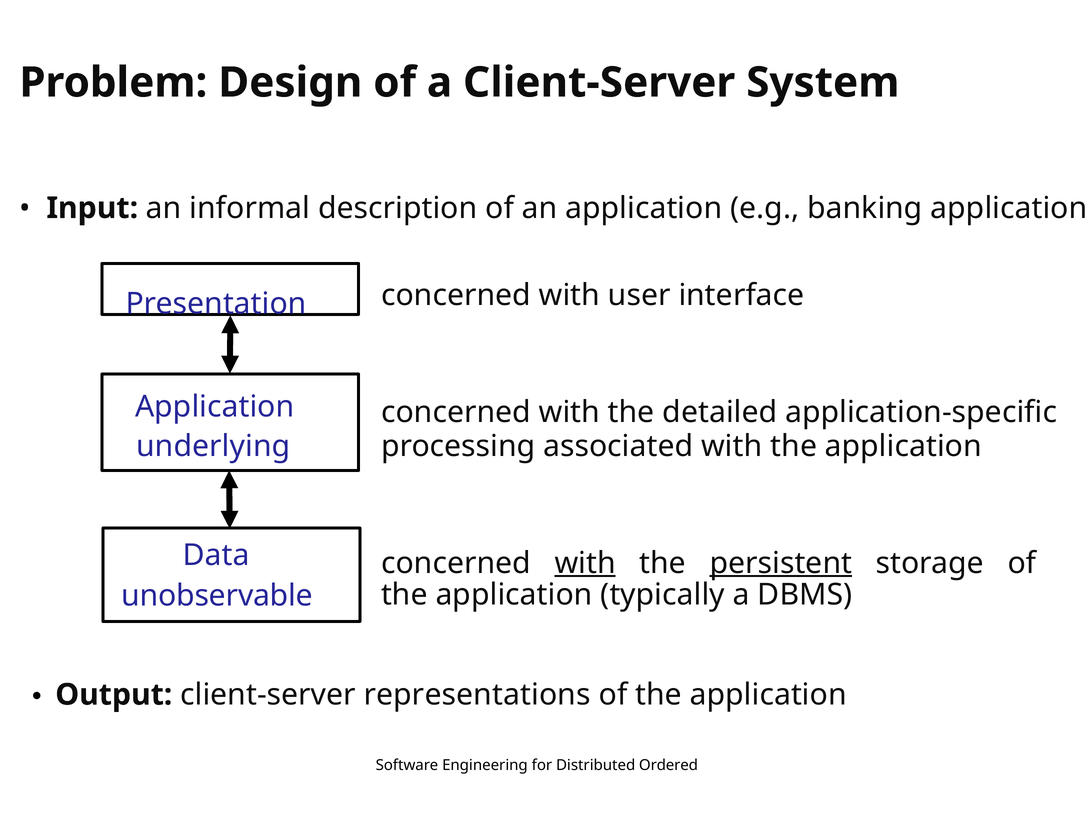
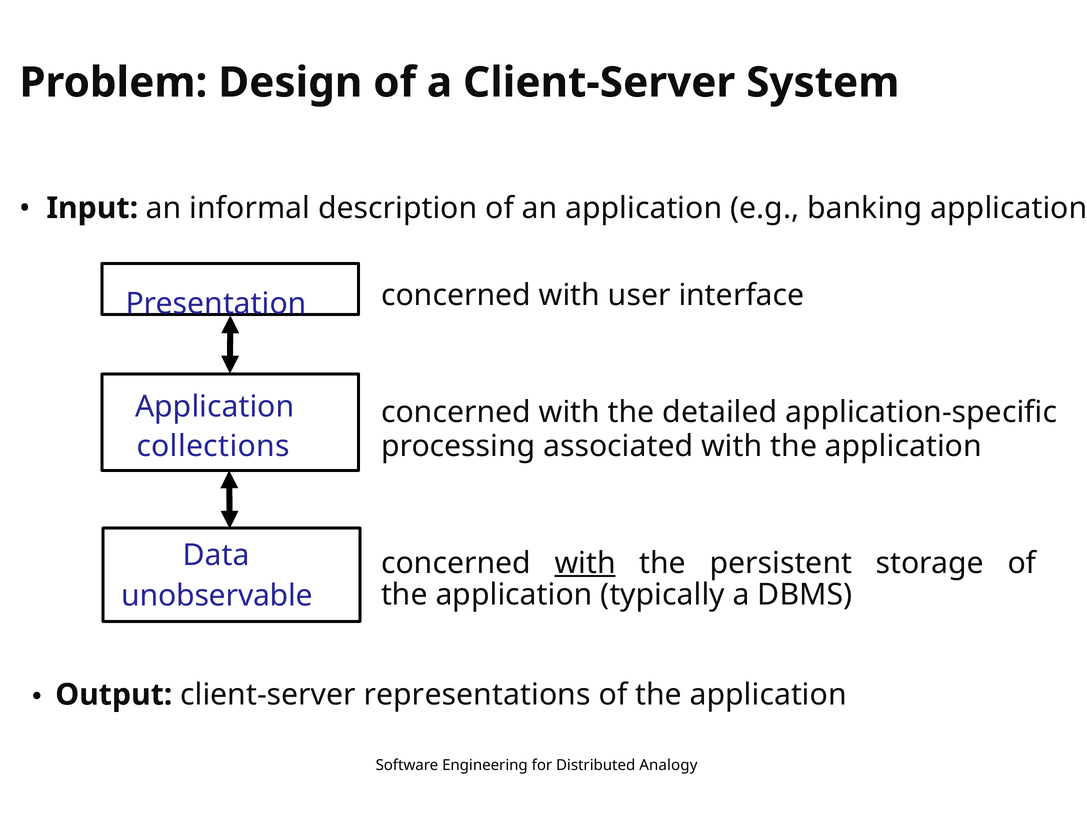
underlying: underlying -> collections
persistent underline: present -> none
Ordered: Ordered -> Analogy
